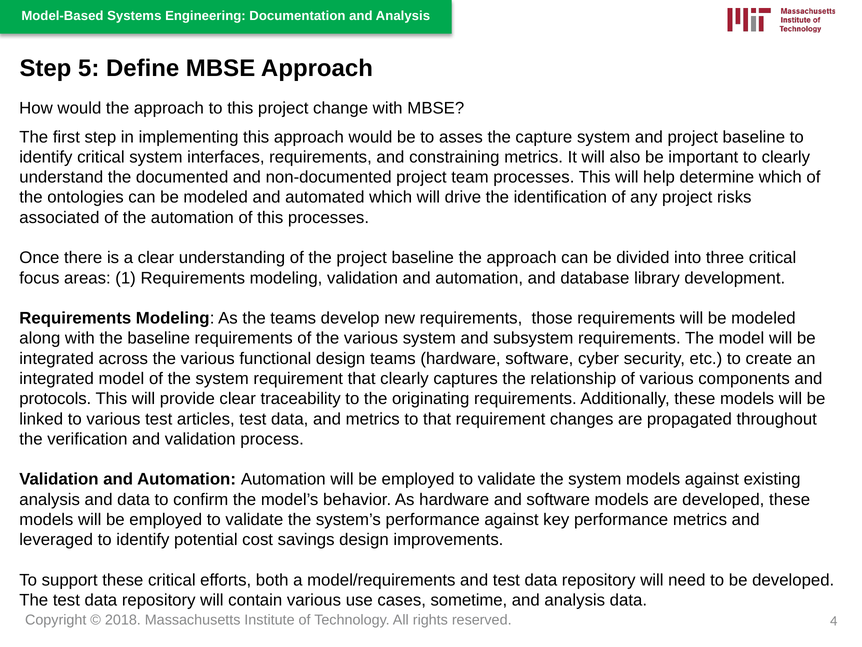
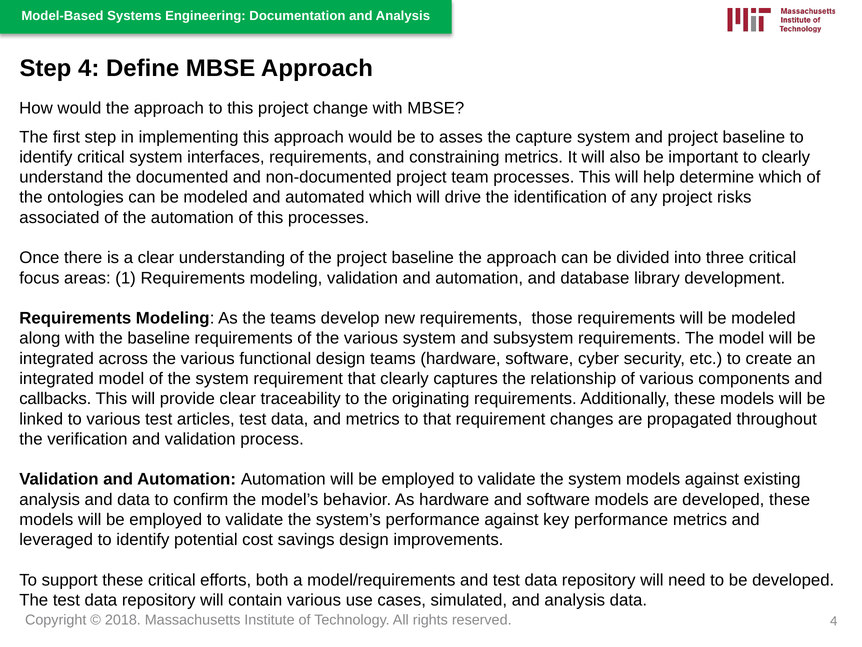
Step 5: 5 -> 4
protocols: protocols -> callbacks
sometime: sometime -> simulated
